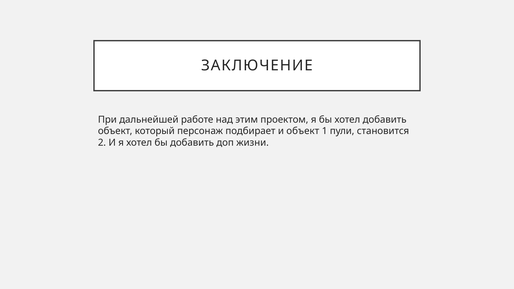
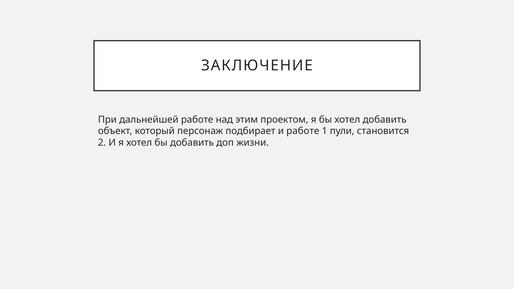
и объект: объект -> работе
